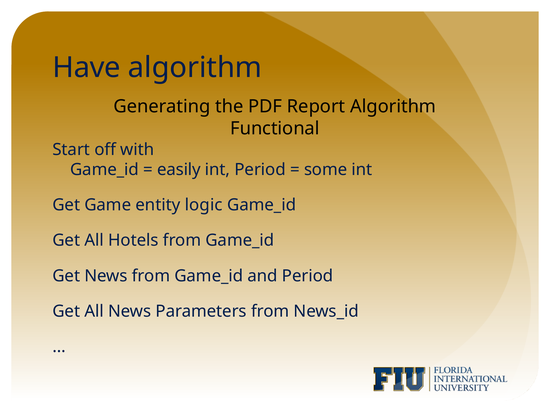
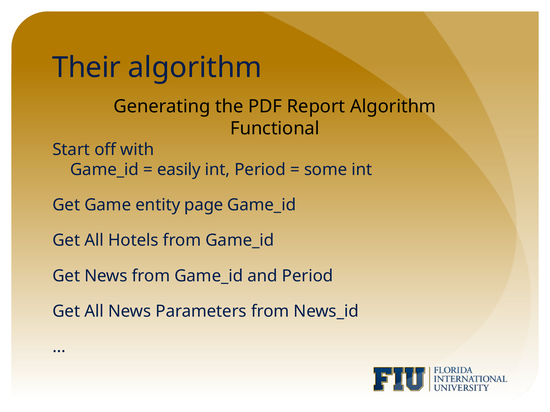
Have: Have -> Their
logic: logic -> page
